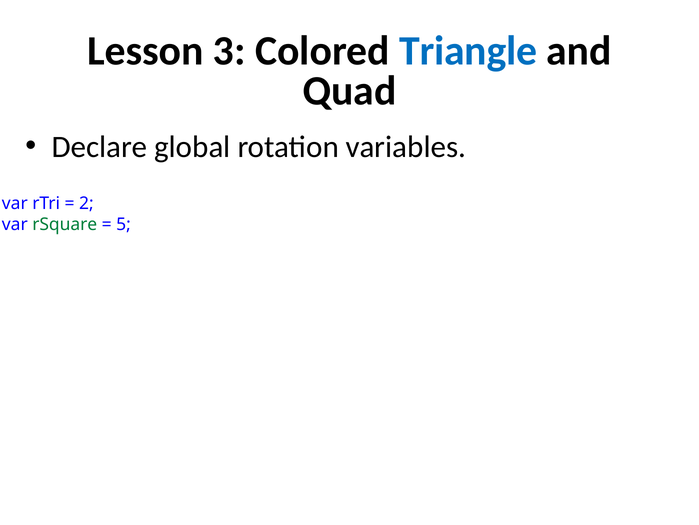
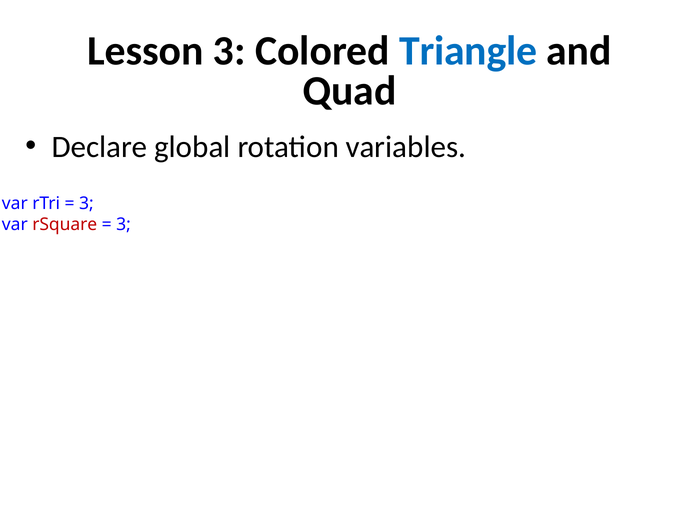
2 at (86, 203): 2 -> 3
rSquare colour: green -> red
5 at (124, 224): 5 -> 3
